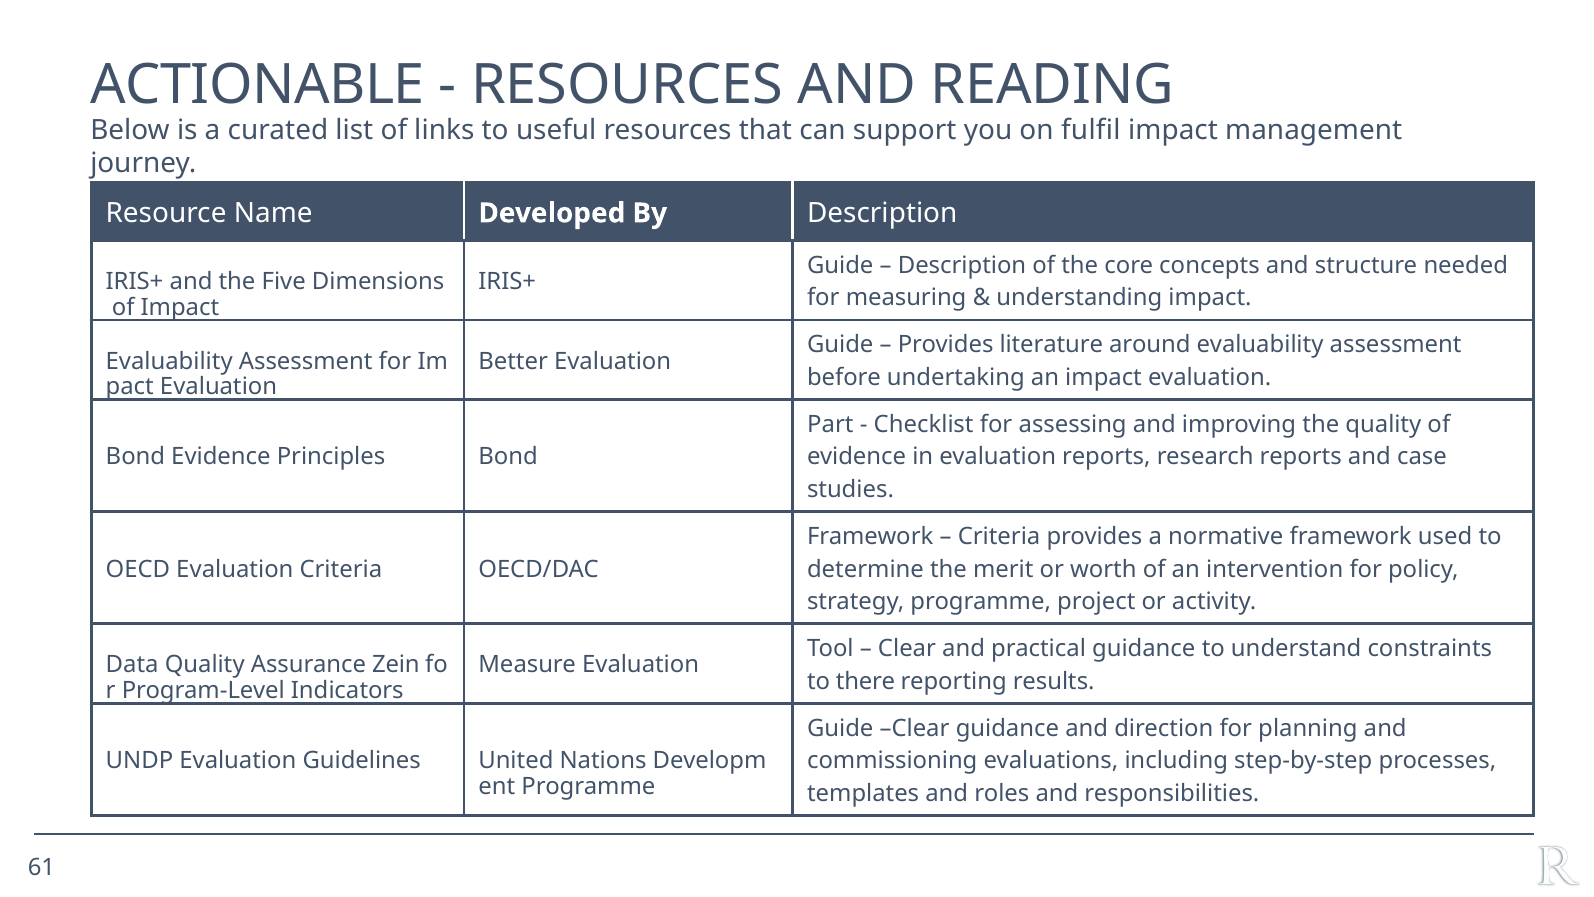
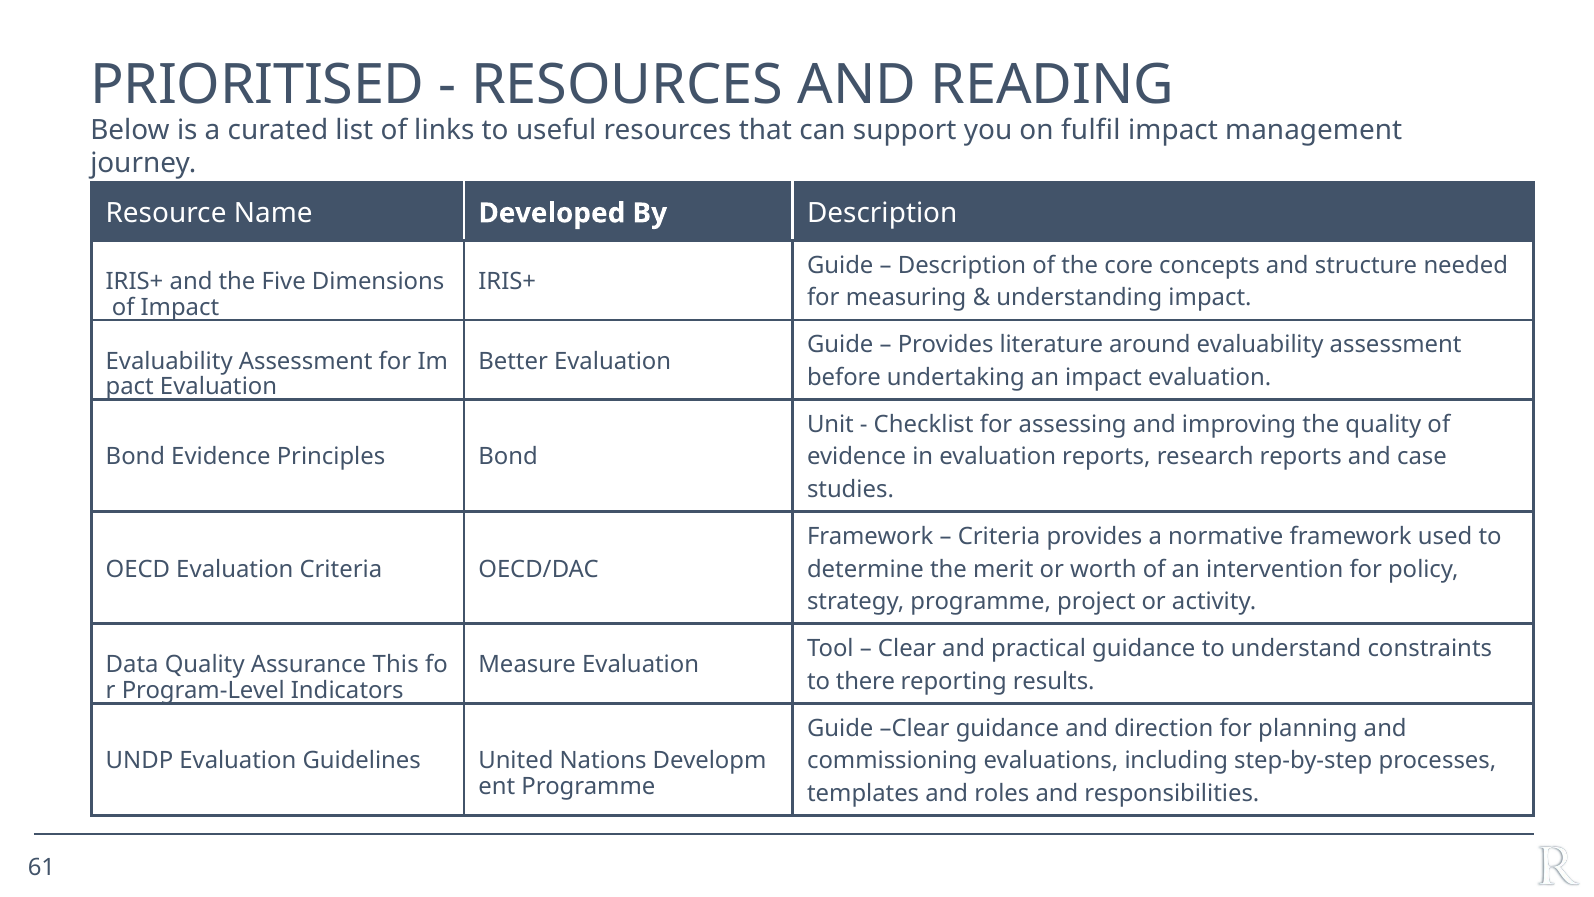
ACTIONABLE: ACTIONABLE -> PRIORITISED
Part: Part -> Unit
Zein: Zein -> This
